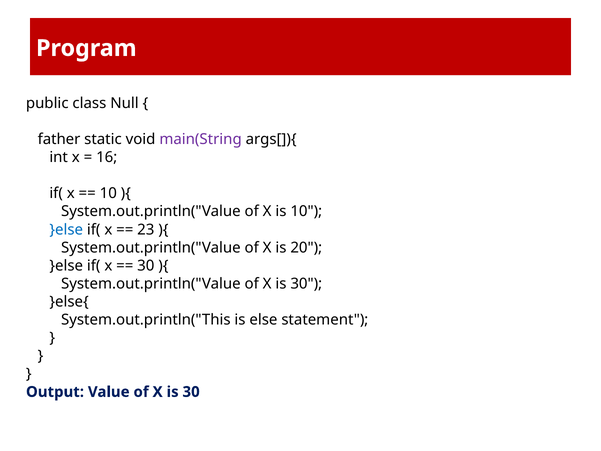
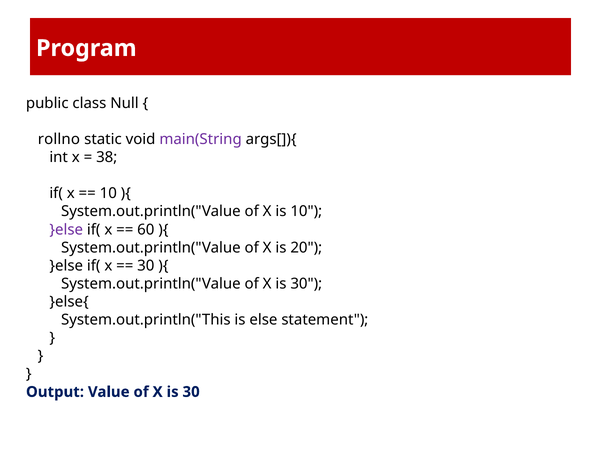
father: father -> rollno
16: 16 -> 38
}else at (66, 229) colour: blue -> purple
23: 23 -> 60
